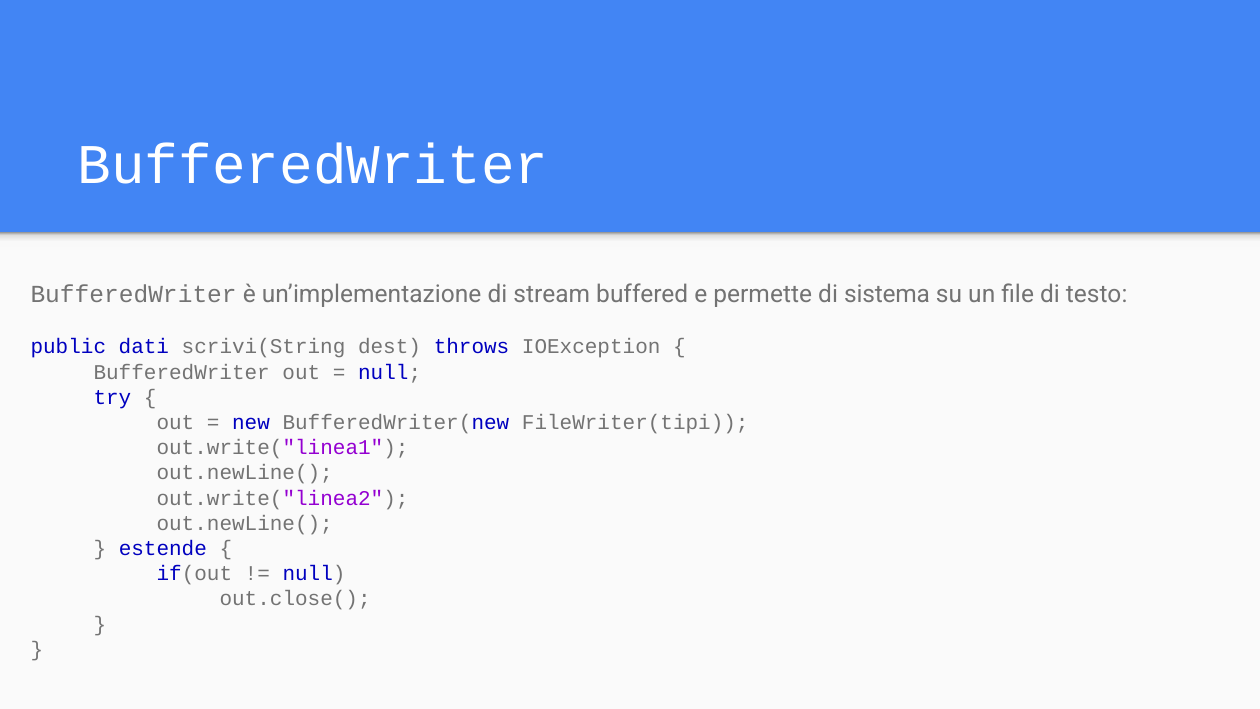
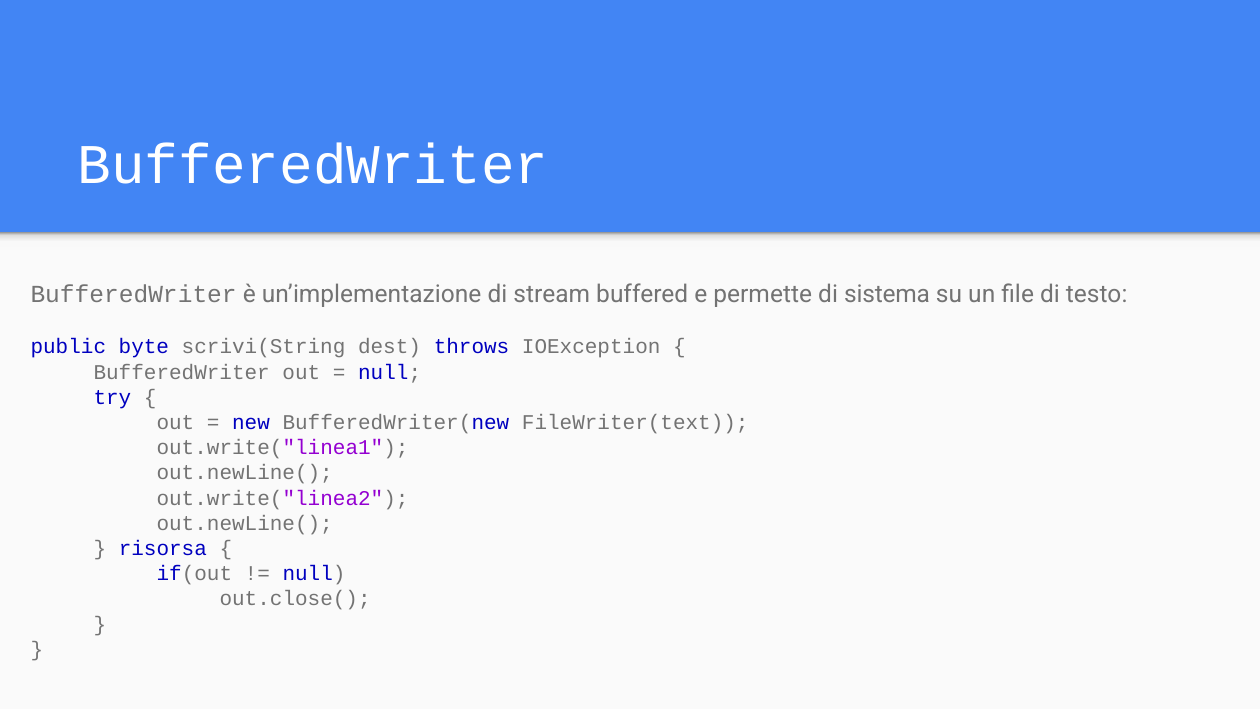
dati: dati -> byte
FileWriter(tipi: FileWriter(tipi -> FileWriter(text
estende: estende -> risorsa
